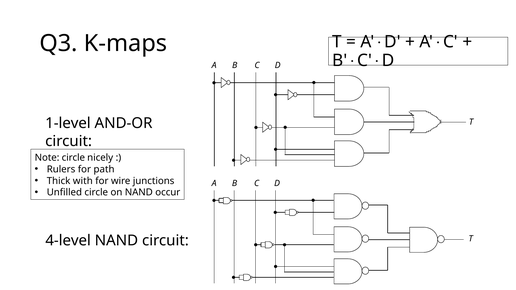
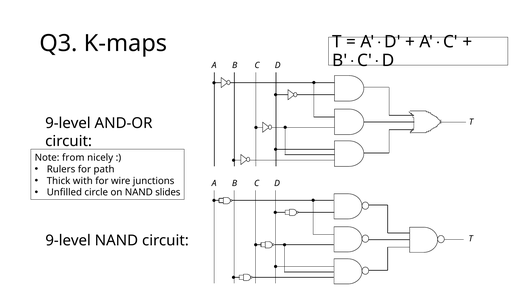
1-level at (68, 123): 1-level -> 9-level
Note circle: circle -> from
occur: occur -> slides
4-level at (68, 241): 4-level -> 9-level
